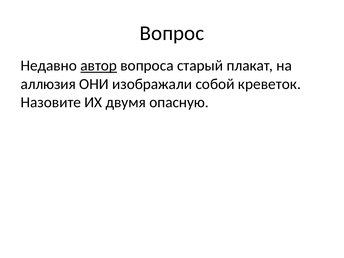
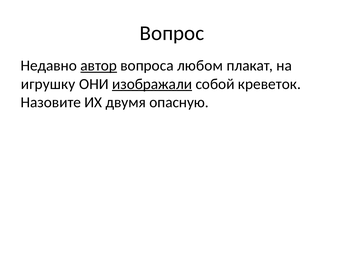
старый: старый -> любом
аллюзия: аллюзия -> игрушку
изображали underline: none -> present
